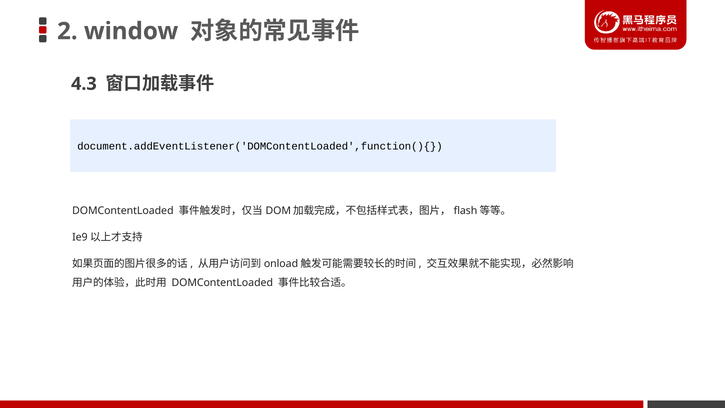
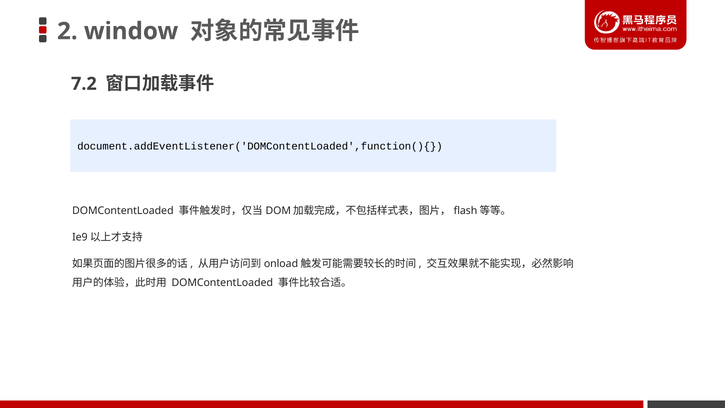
4.3: 4.3 -> 7.2
